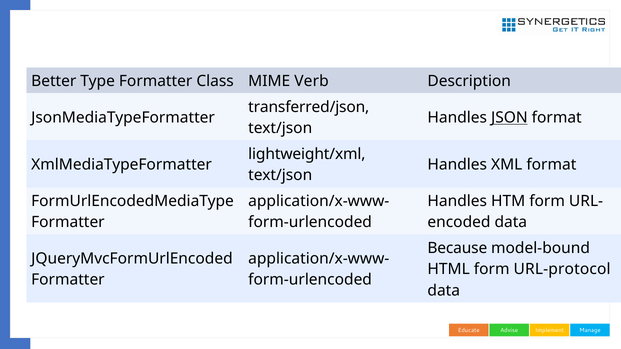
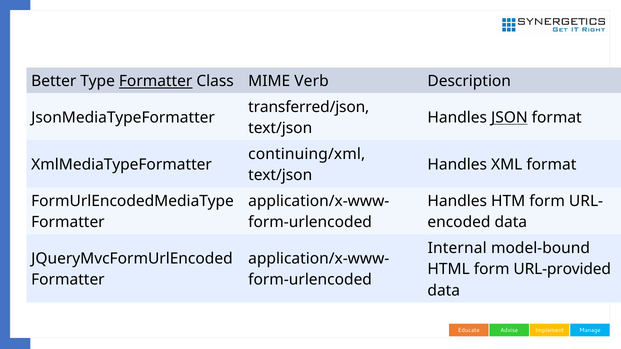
Formatter at (156, 81) underline: none -> present
lightweight/xml: lightweight/xml -> continuing/xml
Because: Because -> Internal
URL-protocol: URL-protocol -> URL-provided
